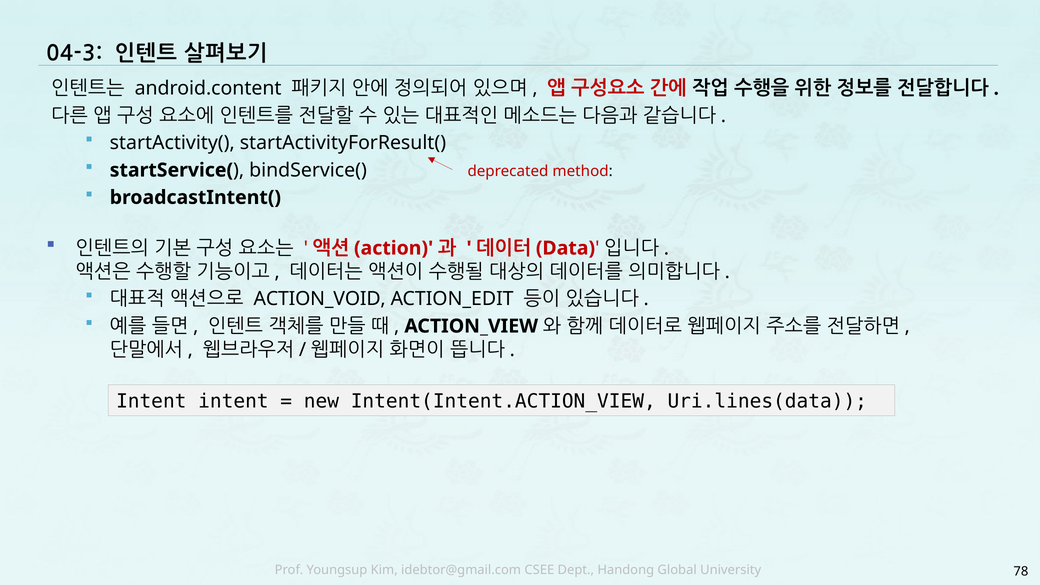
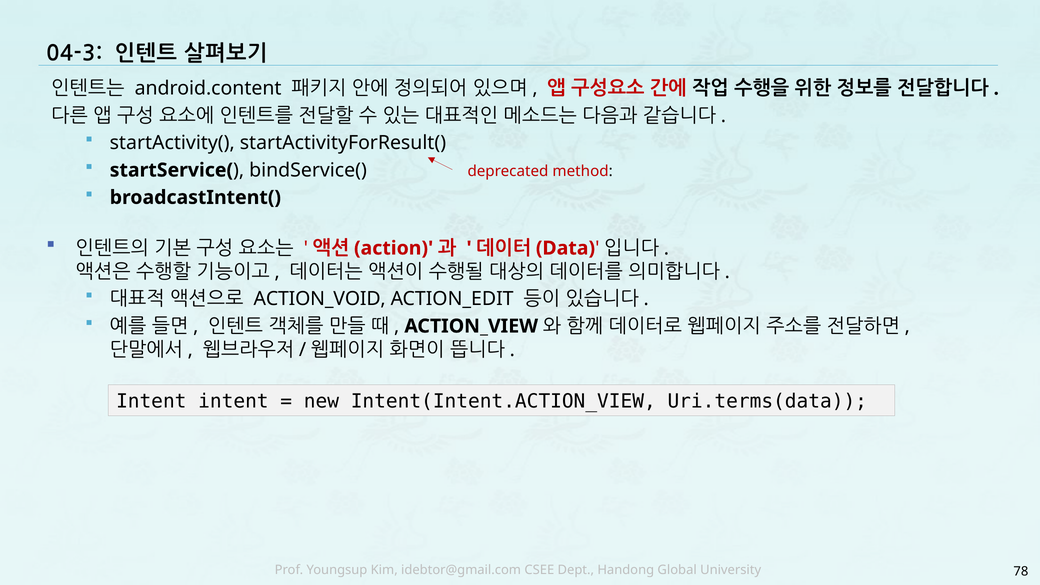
Uri.lines(data: Uri.lines(data -> Uri.terms(data
